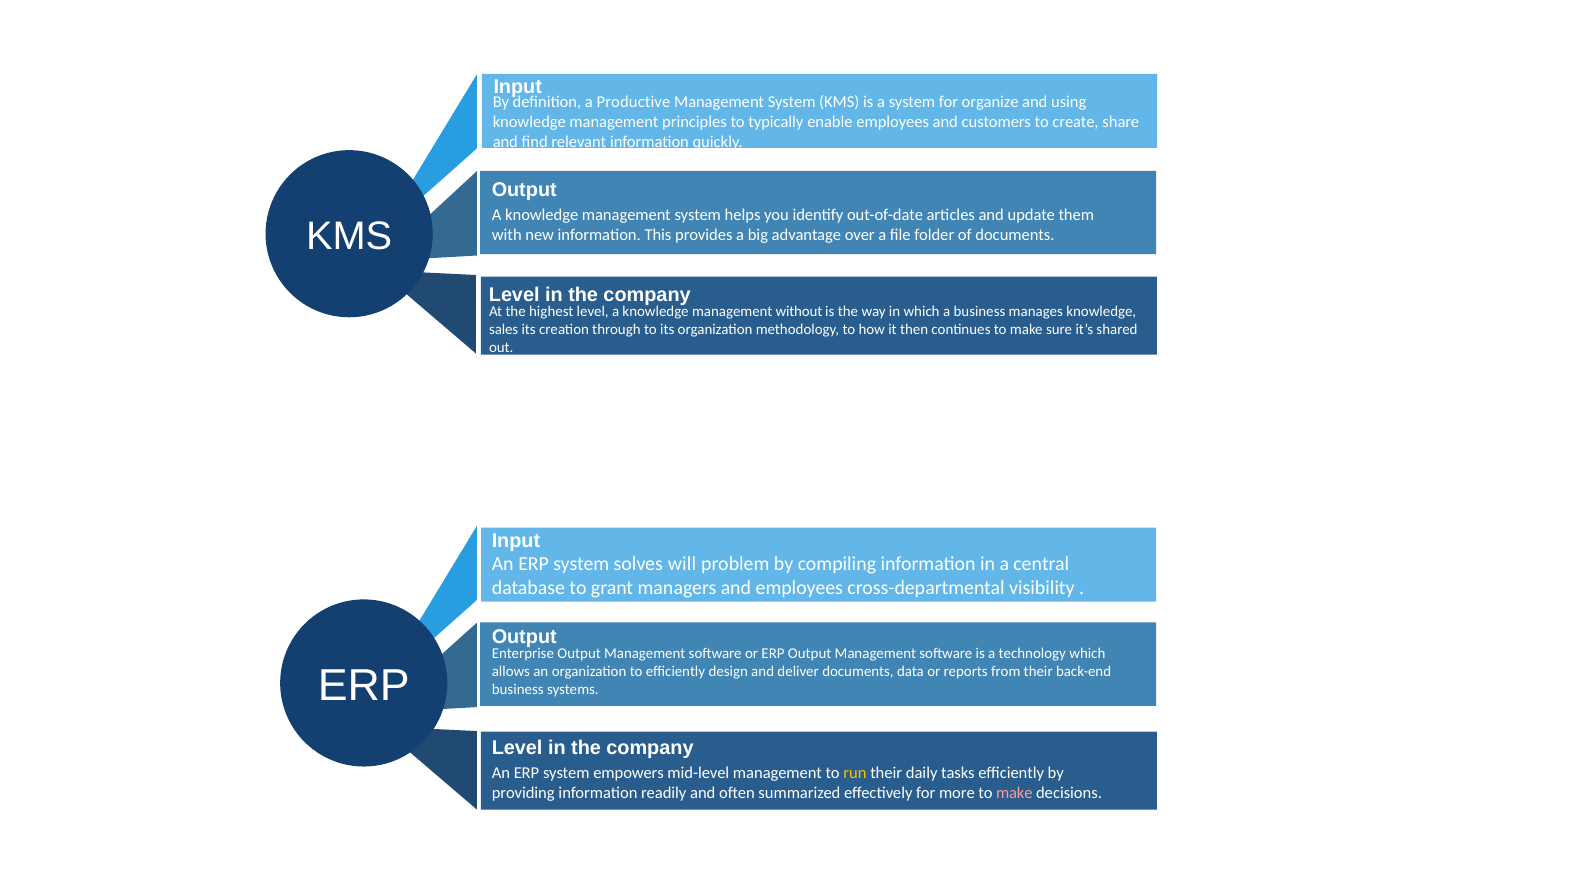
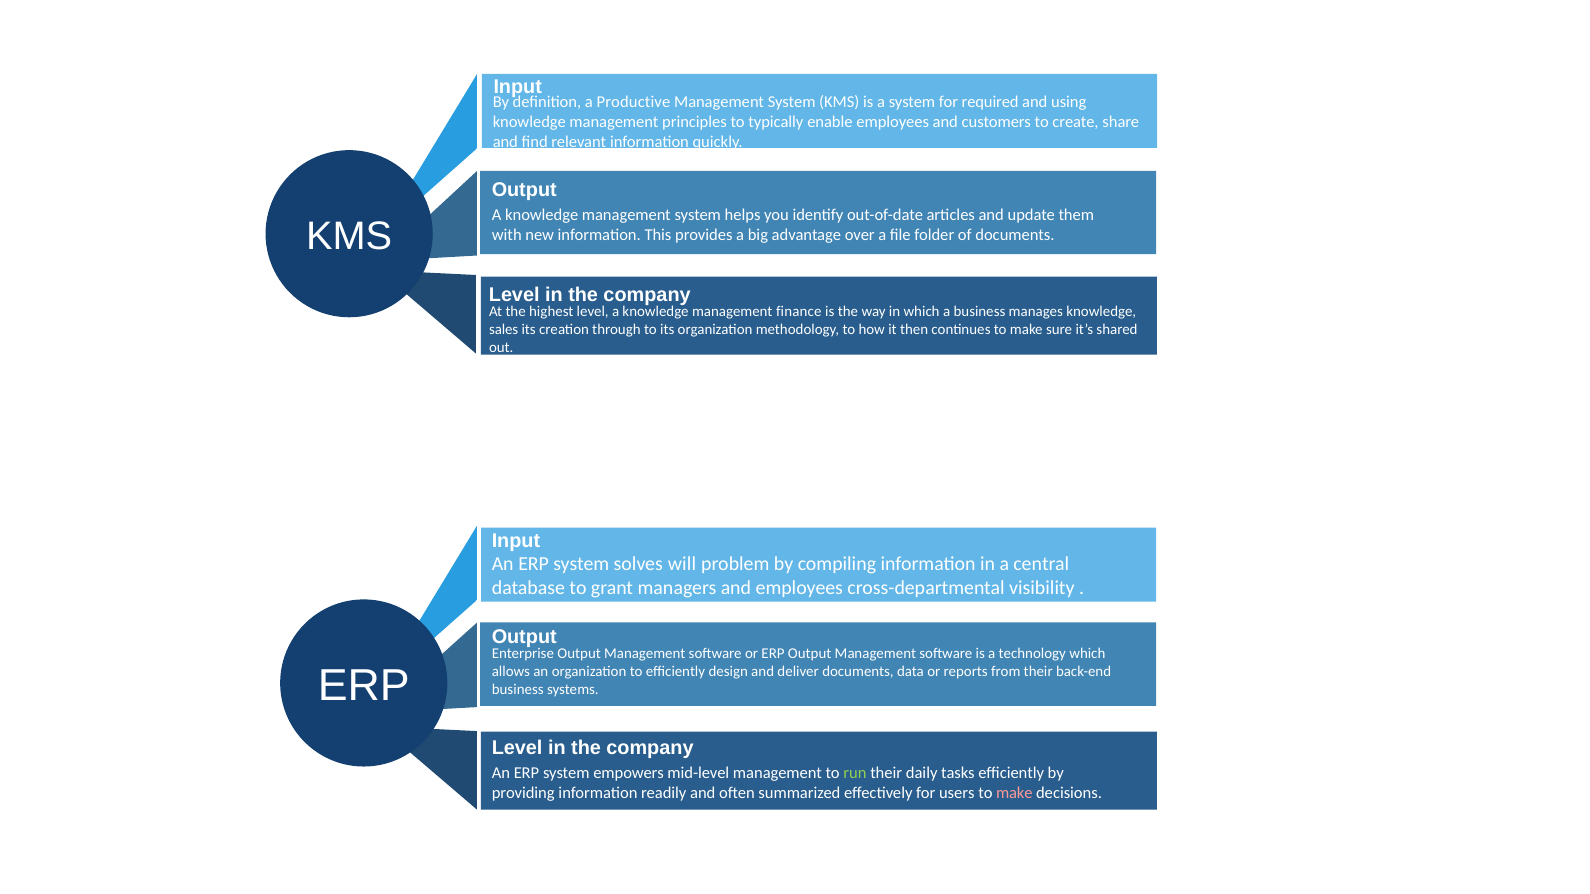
organize: organize -> required
without: without -> finance
run colour: yellow -> light green
more: more -> users
